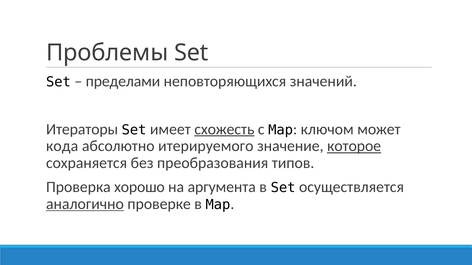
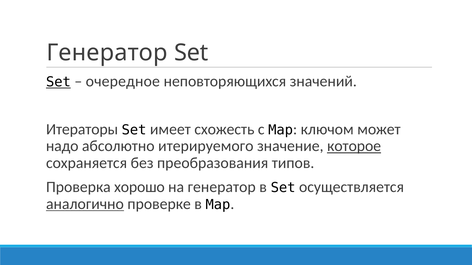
Проблемы at (107, 53): Проблемы -> Генератор
Set at (58, 82) underline: none -> present
пределами: пределами -> очередное
схожесть underline: present -> none
кода: кода -> надо
на аргумента: аргумента -> генератор
